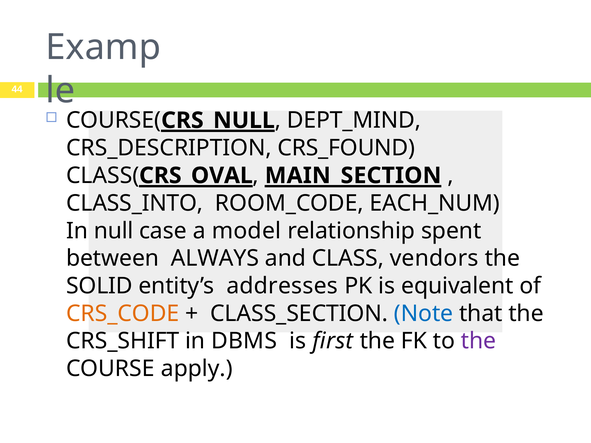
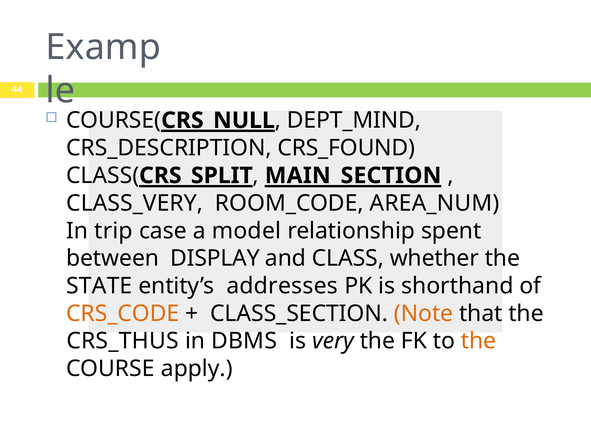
CRS_OVAL: CRS_OVAL -> CRS_SPLIT
CLASS_INTO: CLASS_INTO -> CLASS_VERY
EACH_NUM: EACH_NUM -> AREA_NUM
null: null -> trip
ALWAYS: ALWAYS -> DISPLAY
vendors: vendors -> whether
SOLID: SOLID -> STATE
equivalent: equivalent -> shorthand
Note colour: blue -> orange
CRS_SHIFT: CRS_SHIFT -> CRS_THUS
first: first -> very
the at (479, 341) colour: purple -> orange
